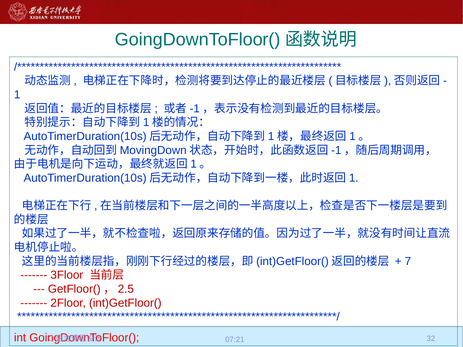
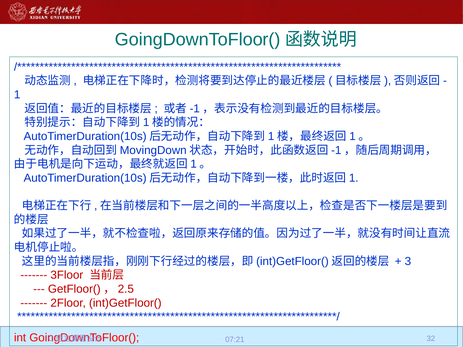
7: 7 -> 3
